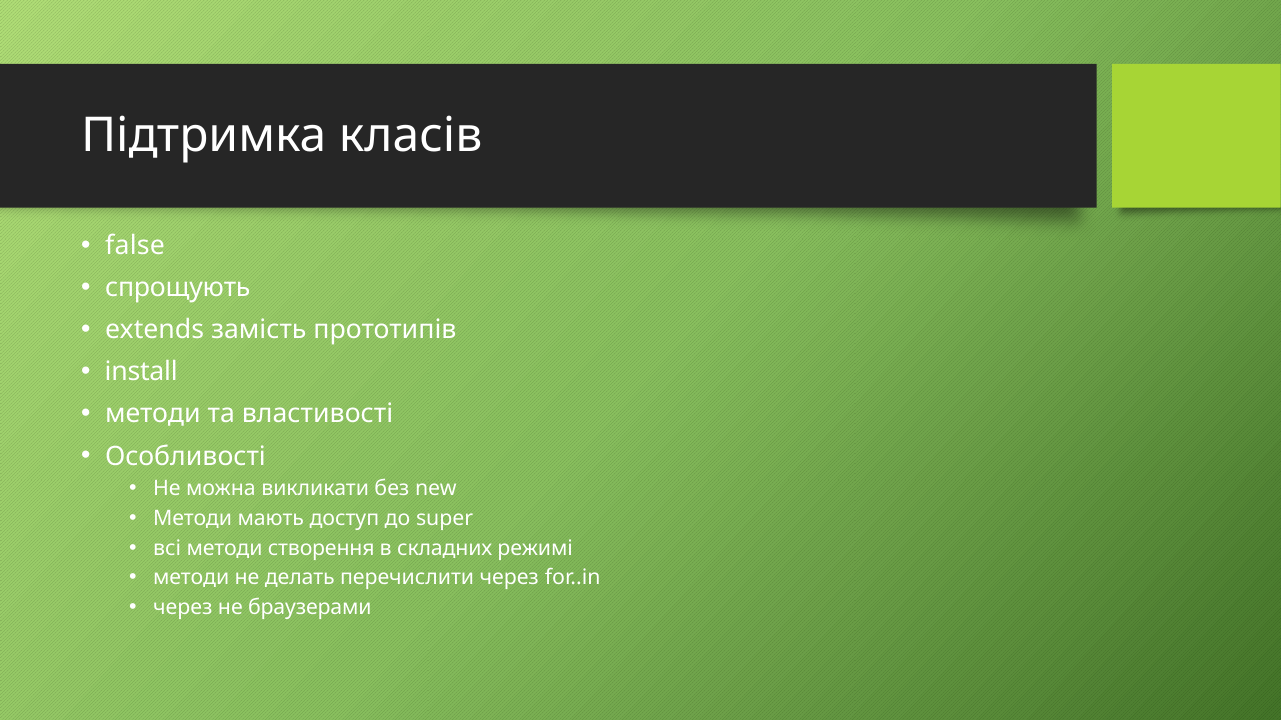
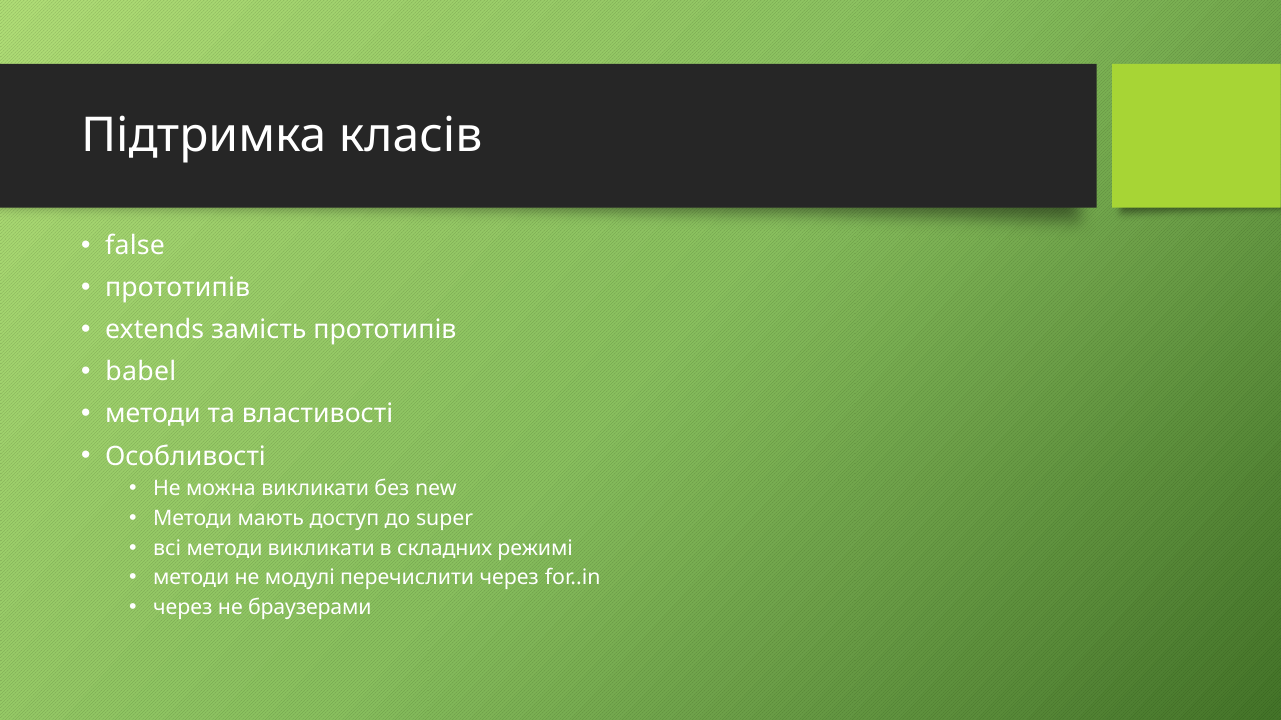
спрощують at (178, 288): спрощують -> прототипів
install: install -> babel
методи створення: створення -> викликати
делать: делать -> модулі
